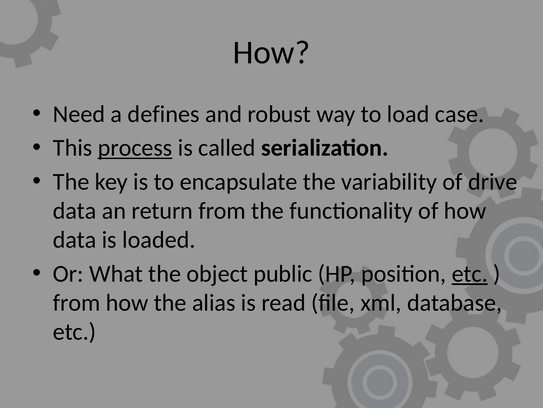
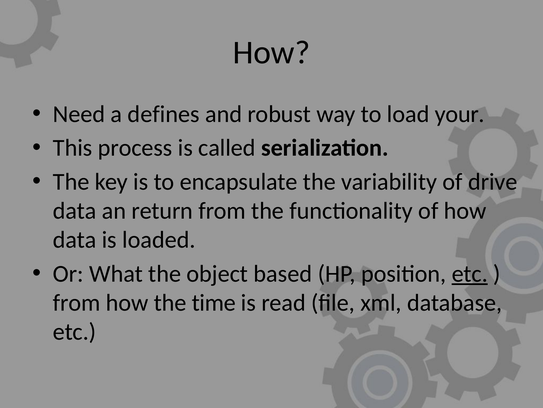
case: case -> your
process underline: present -> none
public: public -> based
alias: alias -> time
